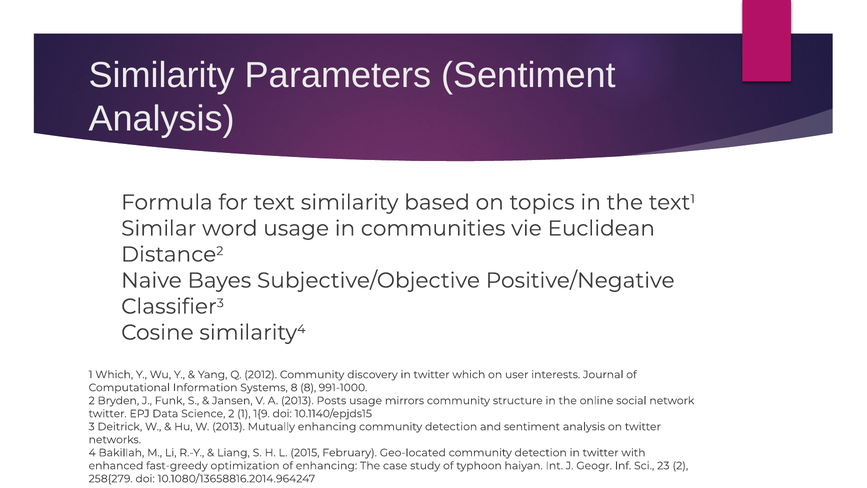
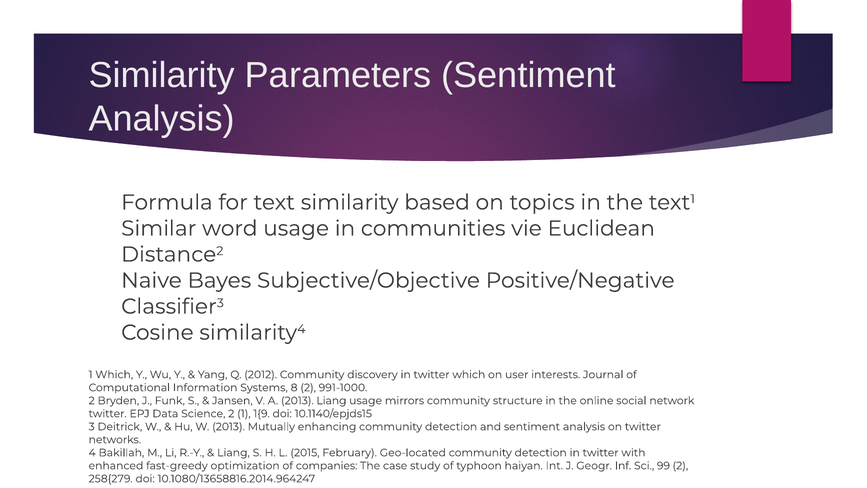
8 8: 8 -> 2
2013 Posts: Posts -> Liang
of enhancing: enhancing -> companies
23: 23 -> 99
